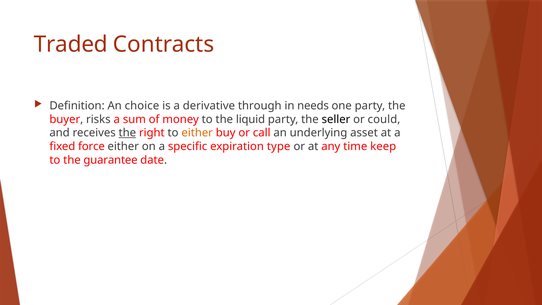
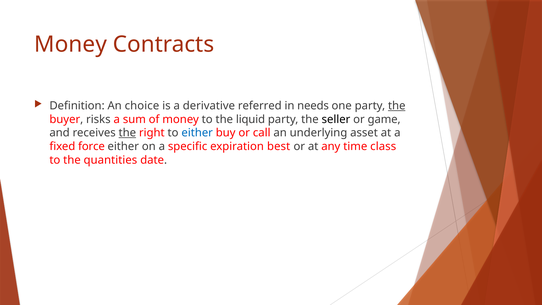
Traded at (71, 44): Traded -> Money
through: through -> referred
the at (397, 106) underline: none -> present
could: could -> game
either at (197, 133) colour: orange -> blue
type: type -> best
keep: keep -> class
guarantee: guarantee -> quantities
